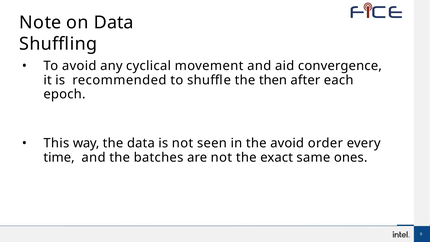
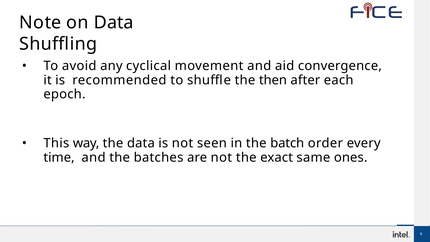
the avoid: avoid -> batch
